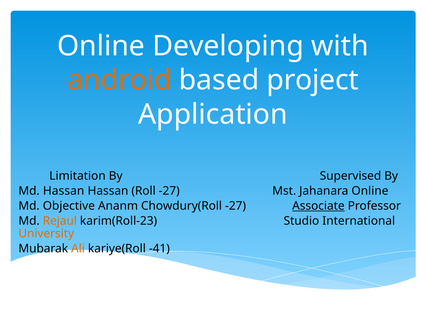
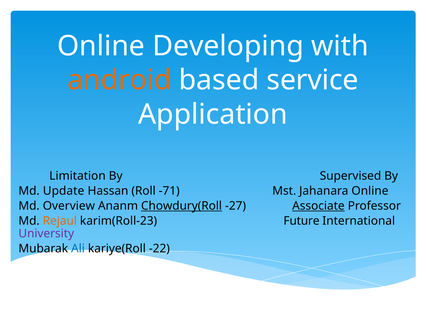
project: project -> service
Md Hassan: Hassan -> Update
Roll -27: -27 -> -71
Objective: Objective -> Overview
Chowdury(Roll underline: none -> present
Studio: Studio -> Future
University colour: orange -> purple
Ali colour: orange -> blue
-41: -41 -> -22
